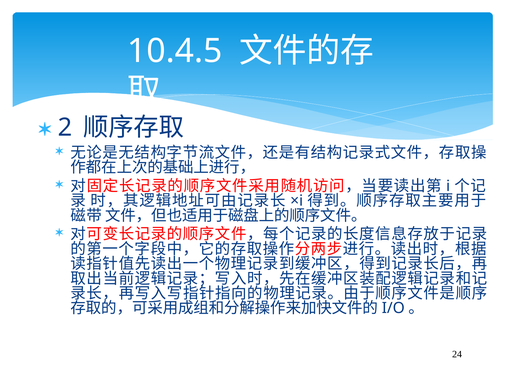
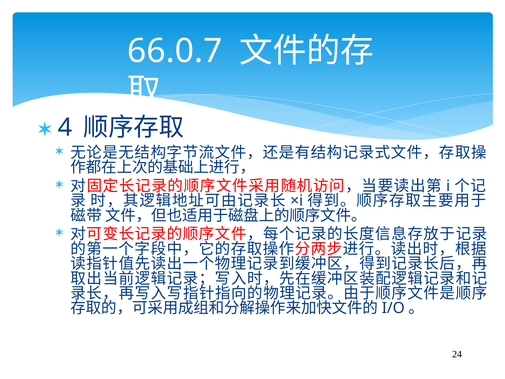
10.4.5: 10.4.5 -> 66.0.7
2: 2 -> 4
